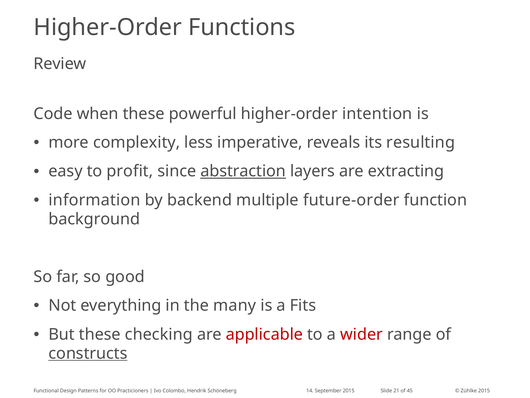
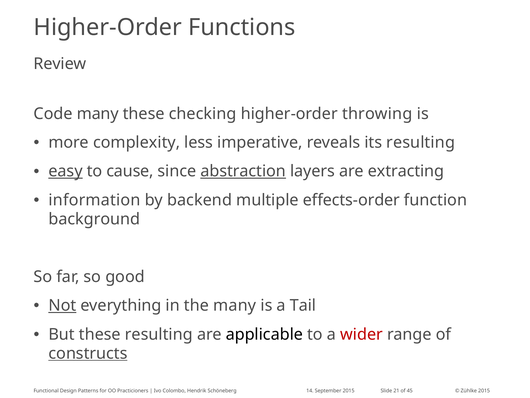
Code when: when -> many
powerful: powerful -> checking
intention: intention -> throwing
easy underline: none -> present
profit: profit -> cause
future-order: future-order -> effects-order
Not underline: none -> present
Fits: Fits -> Tail
these checking: checking -> resulting
applicable colour: red -> black
